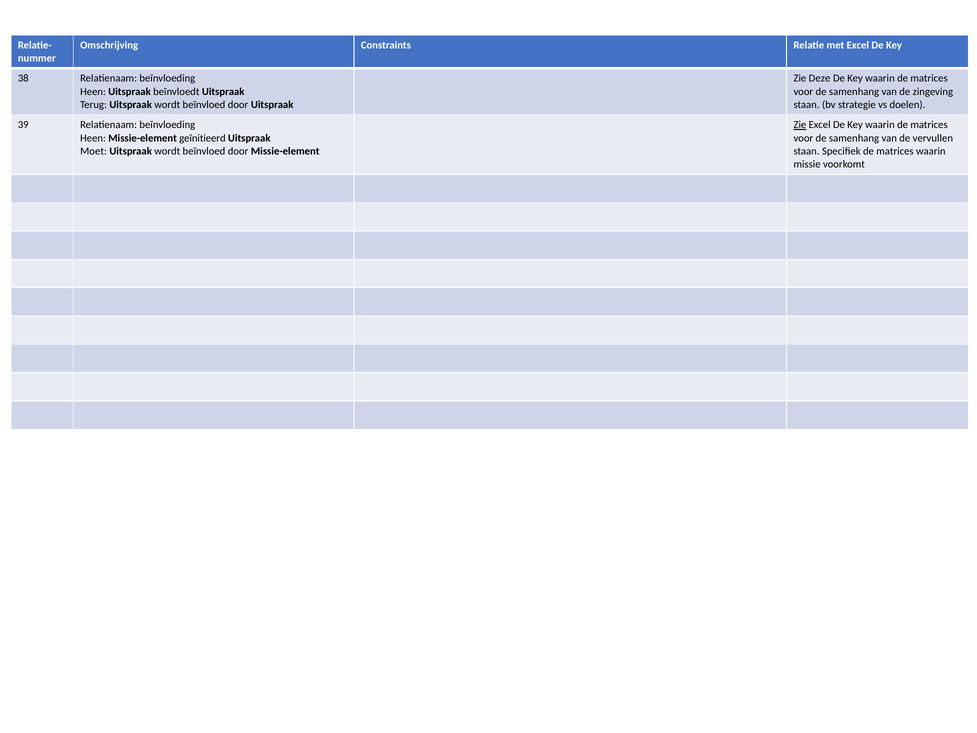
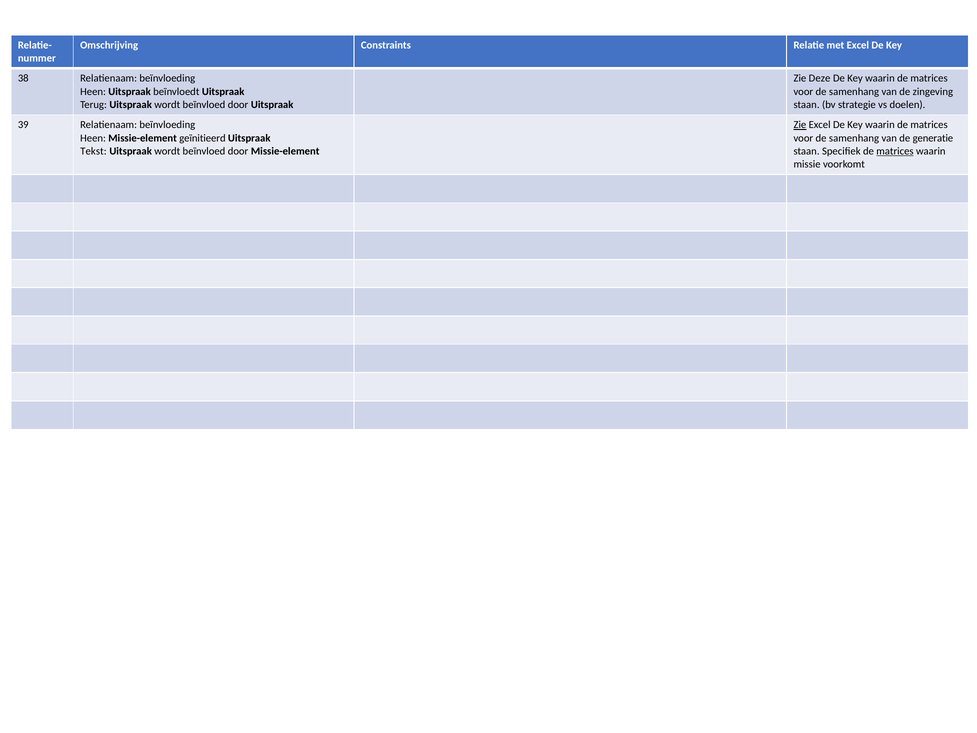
vervullen: vervullen -> generatie
Moet: Moet -> Tekst
matrices at (895, 151) underline: none -> present
